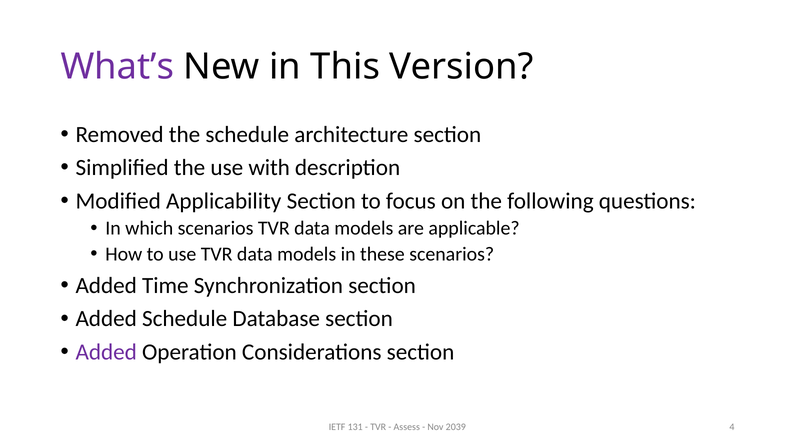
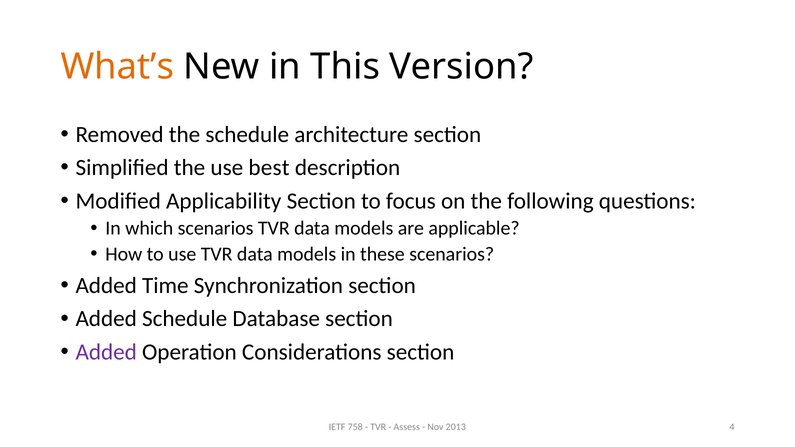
What’s colour: purple -> orange
with: with -> best
131: 131 -> 758
2039: 2039 -> 2013
